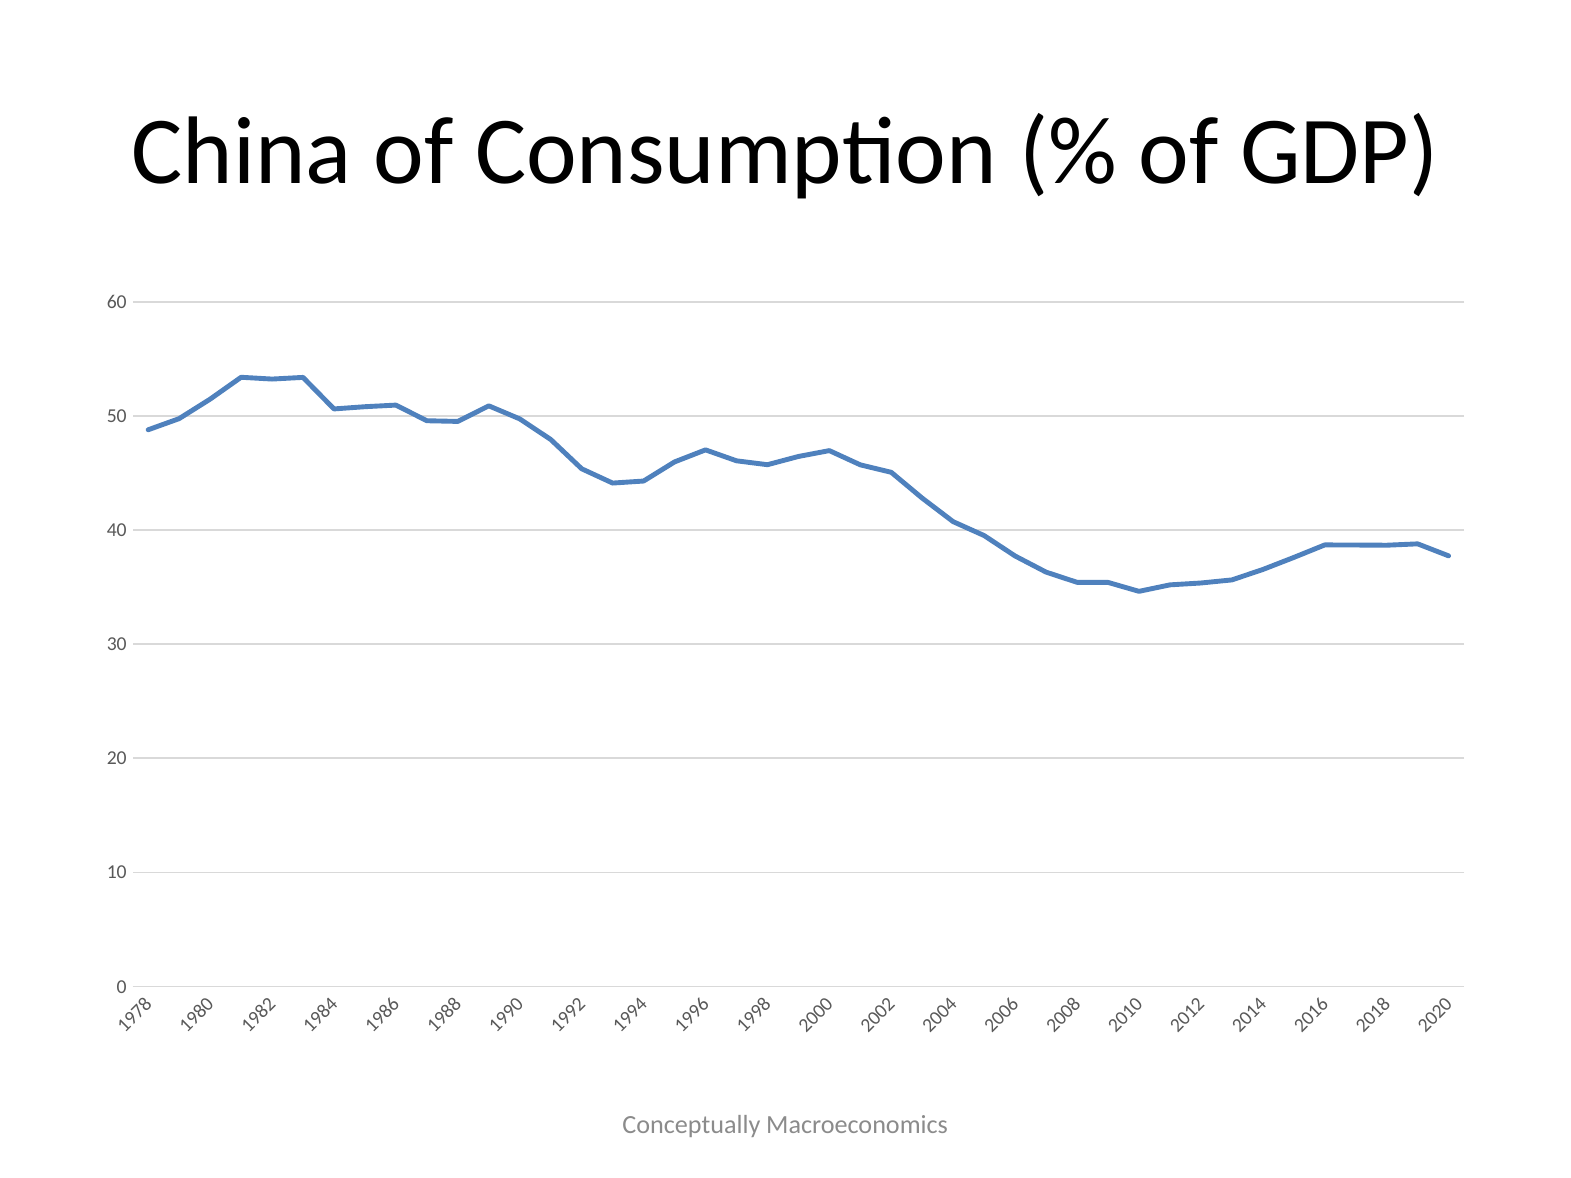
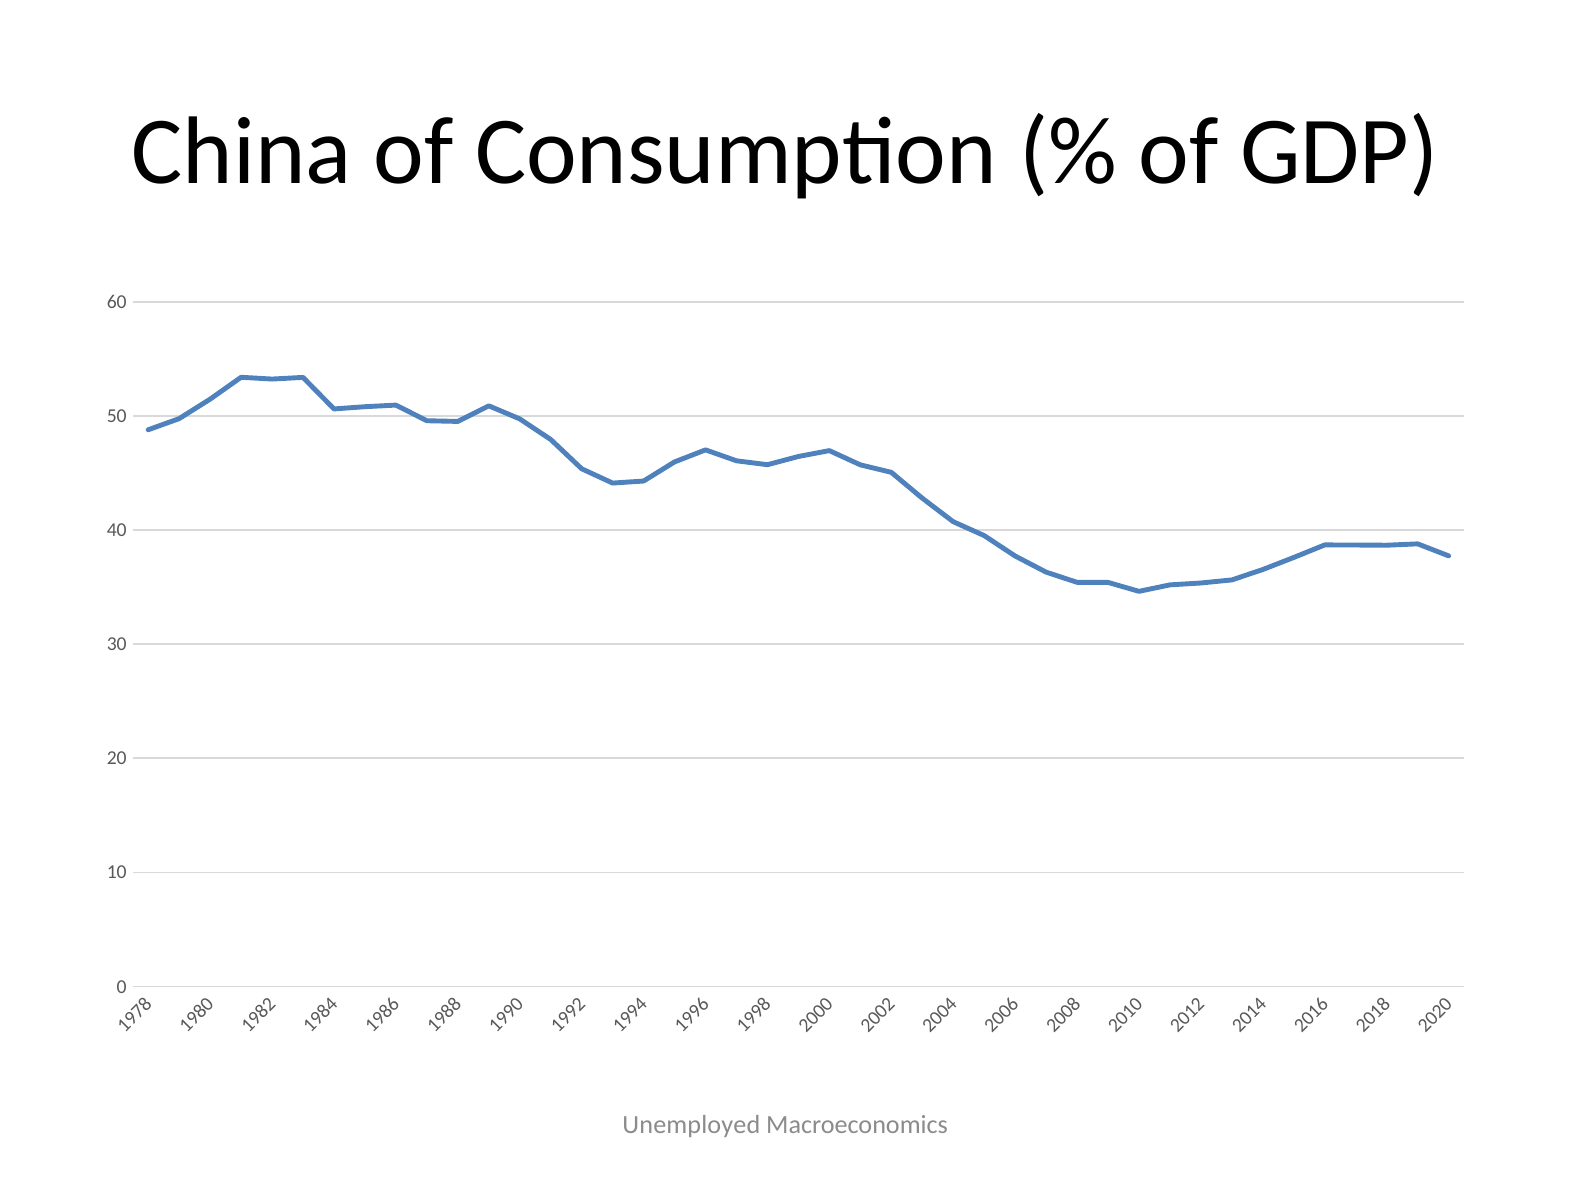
Conceptually: Conceptually -> Unemployed
